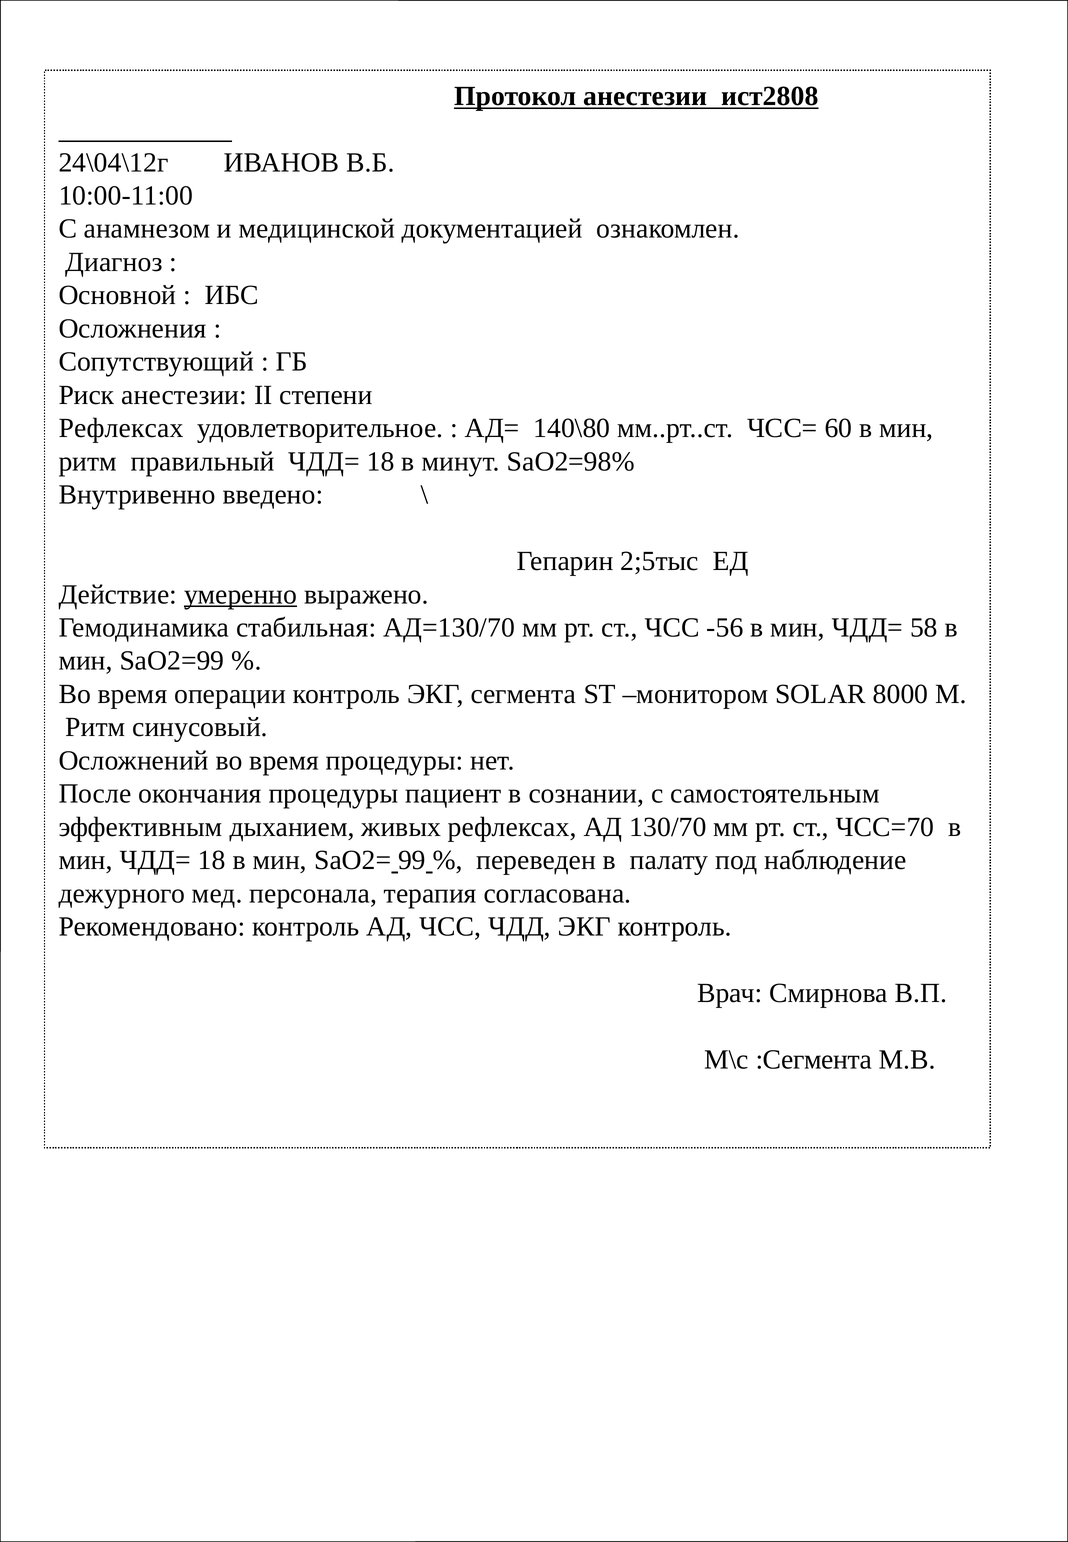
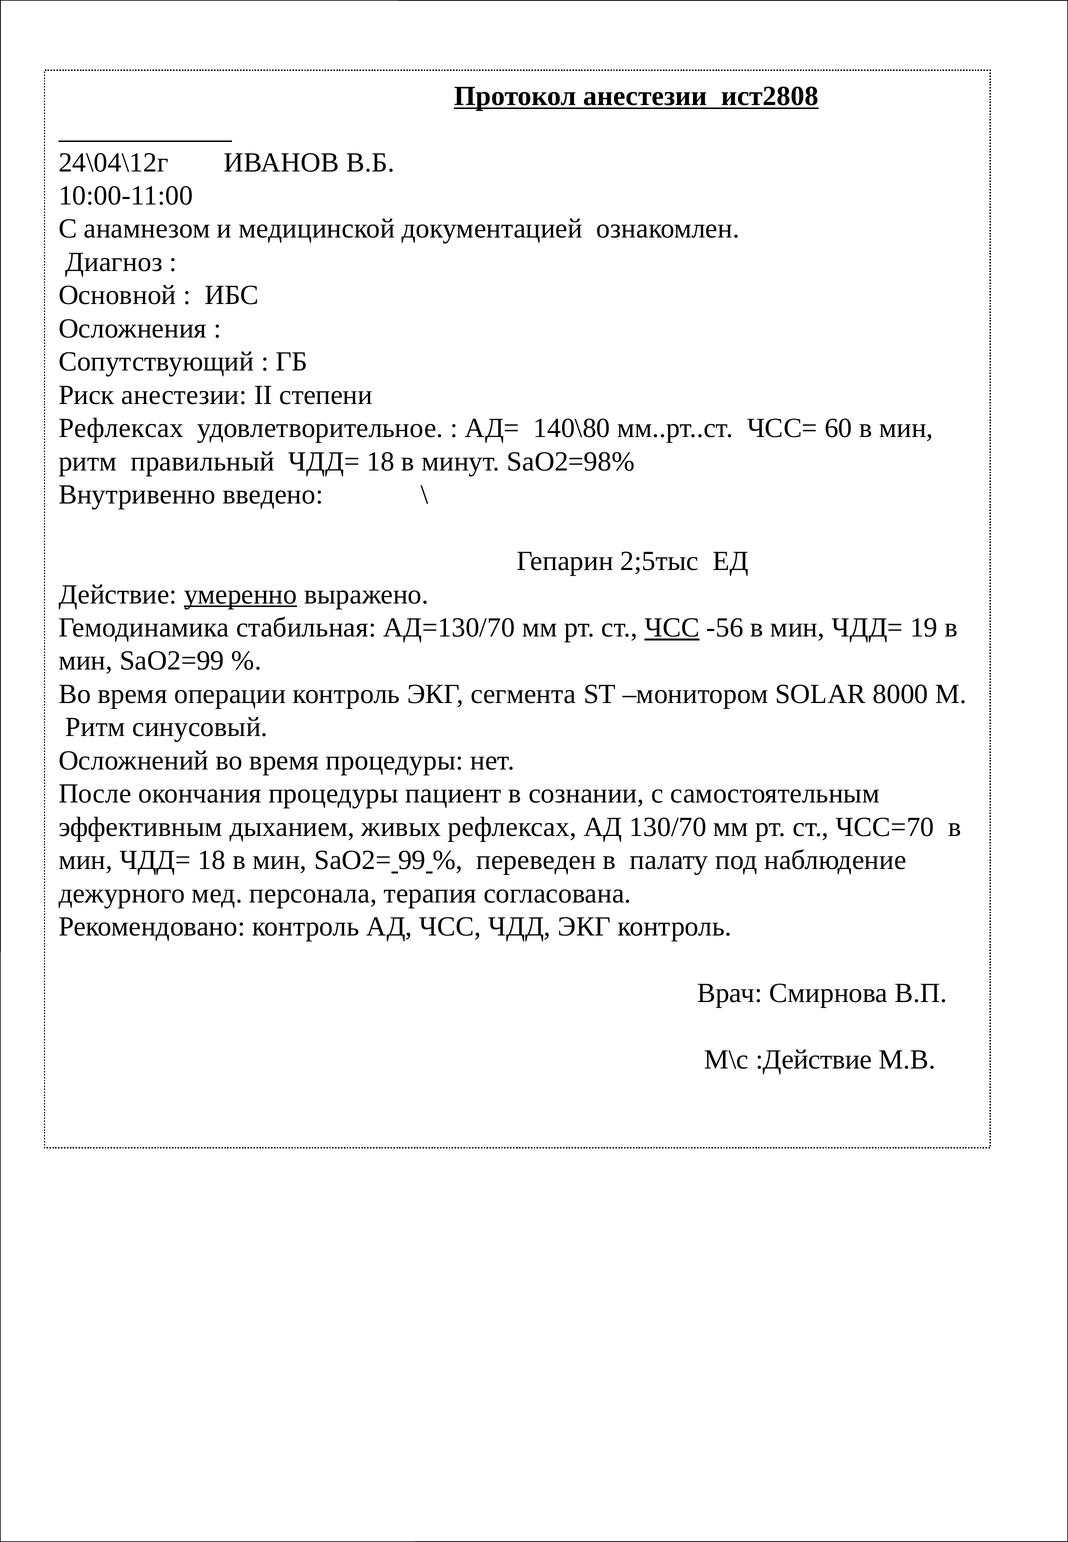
ЧСС at (672, 628) underline: none -> present
58: 58 -> 19
:Сегмента: :Сегмента -> :Действие
